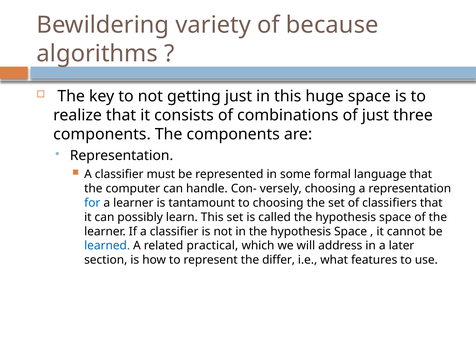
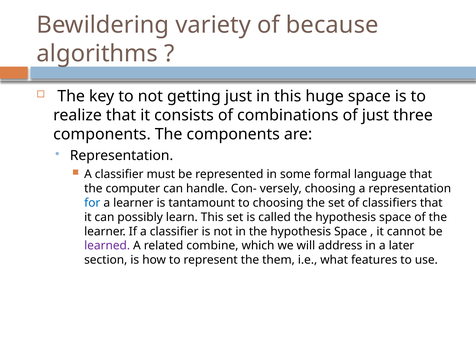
learned colour: blue -> purple
practical: practical -> combine
diﬀer: diﬀer -> them
